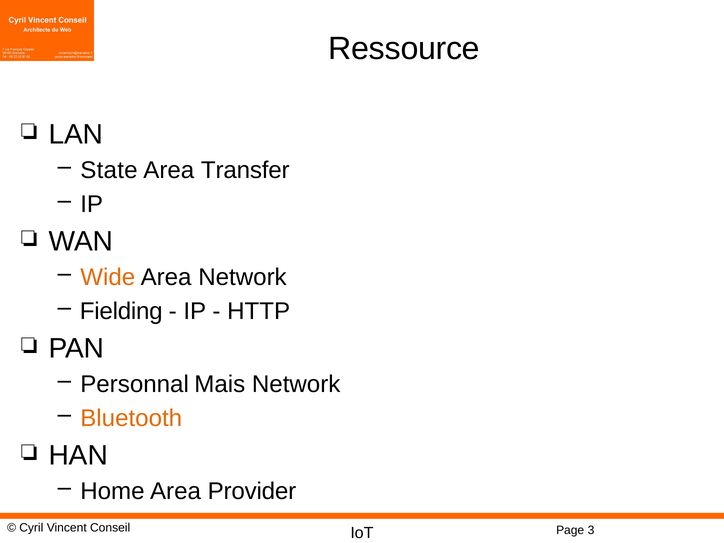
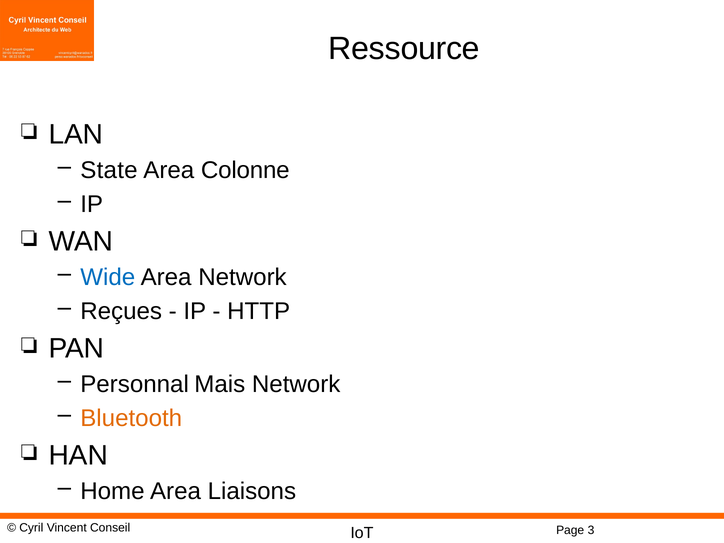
Transfer: Transfer -> Colonne
Wide colour: orange -> blue
Fielding: Fielding -> Reçues
Provider: Provider -> Liaisons
